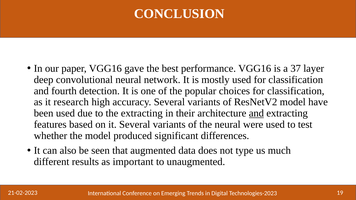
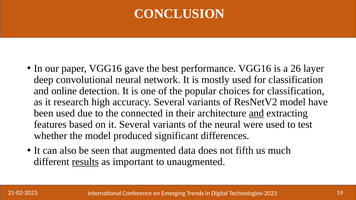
37: 37 -> 26
fourth: fourth -> online
the extracting: extracting -> connected
type: type -> fifth
results underline: none -> present
